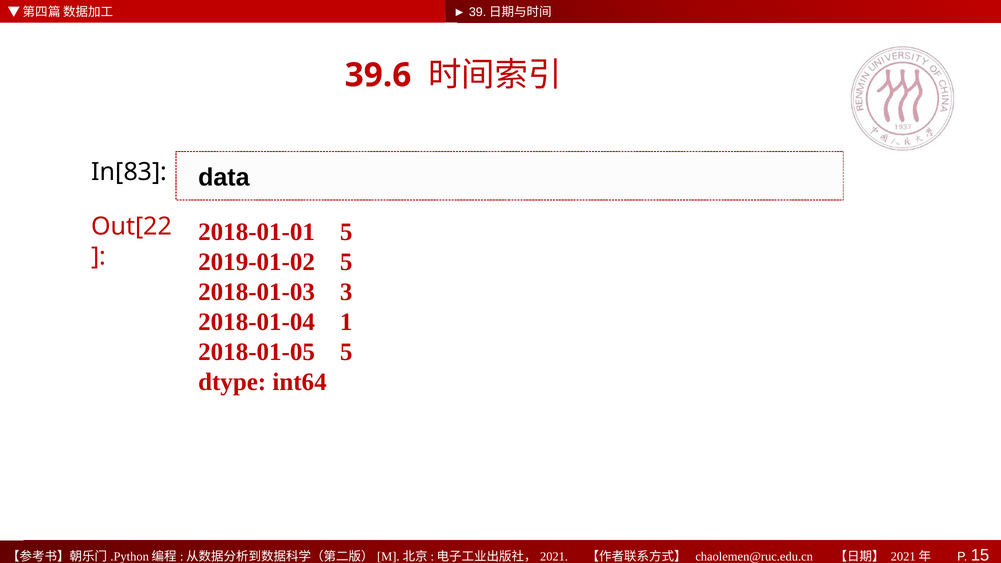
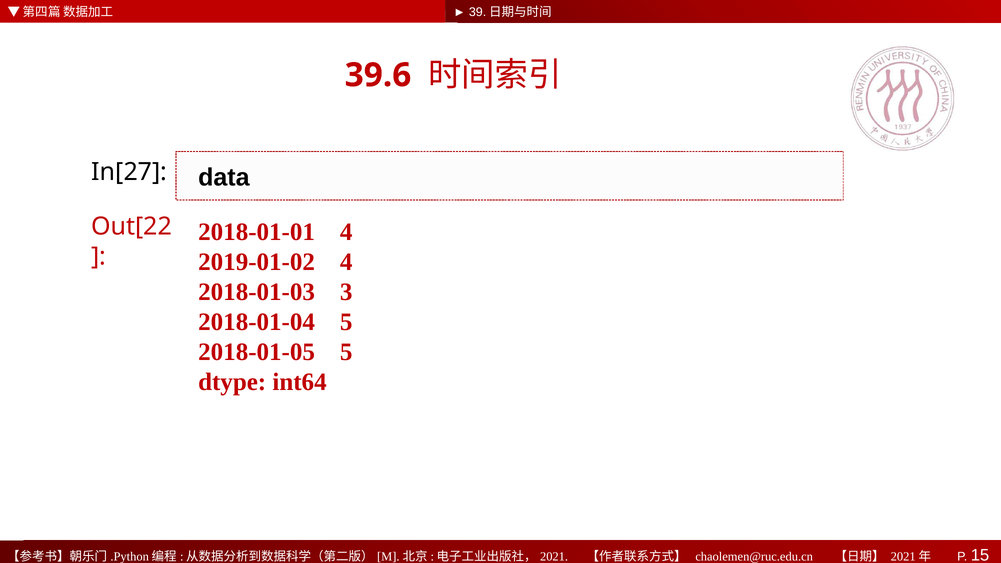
In[83: In[83 -> In[27
2018-01-01 5: 5 -> 4
2019-01-02 5: 5 -> 4
2018-01-04 1: 1 -> 5
